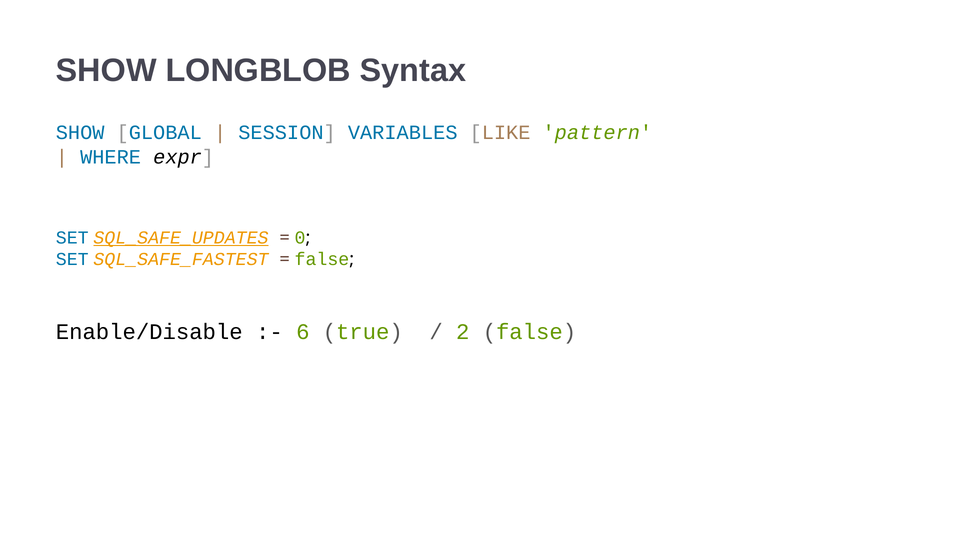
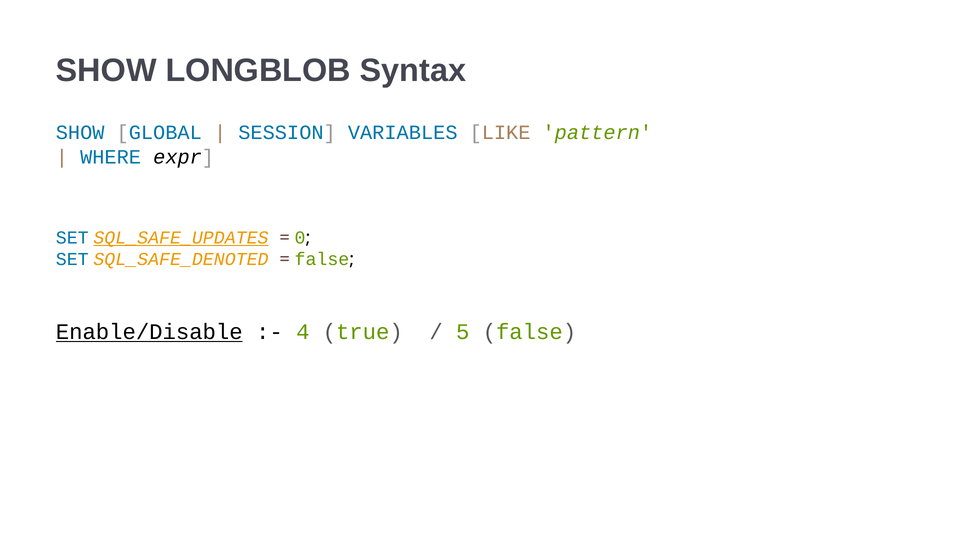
SQL_SAFE_FASTEST: SQL_SAFE_FASTEST -> SQL_SAFE_DENOTED
Enable/Disable underline: none -> present
6: 6 -> 4
2: 2 -> 5
